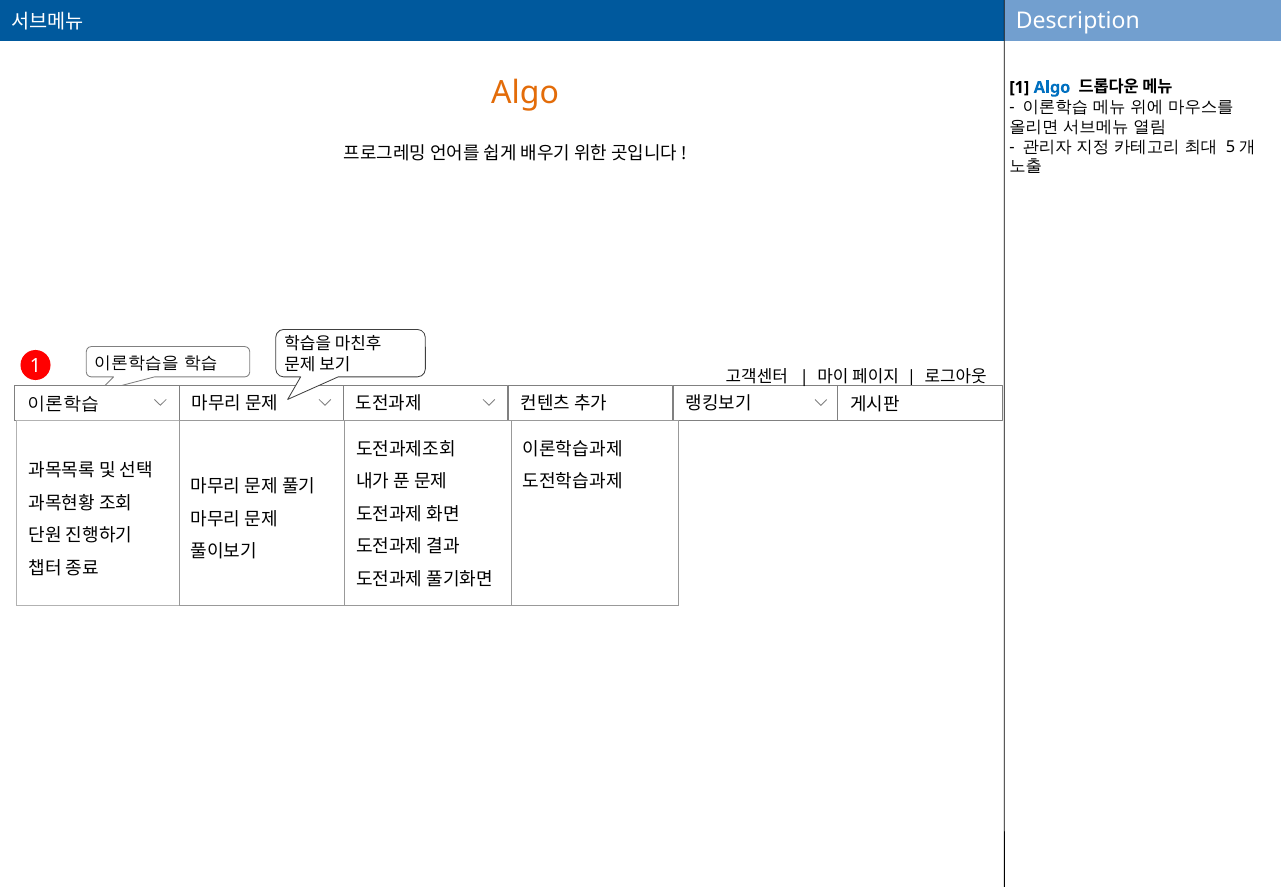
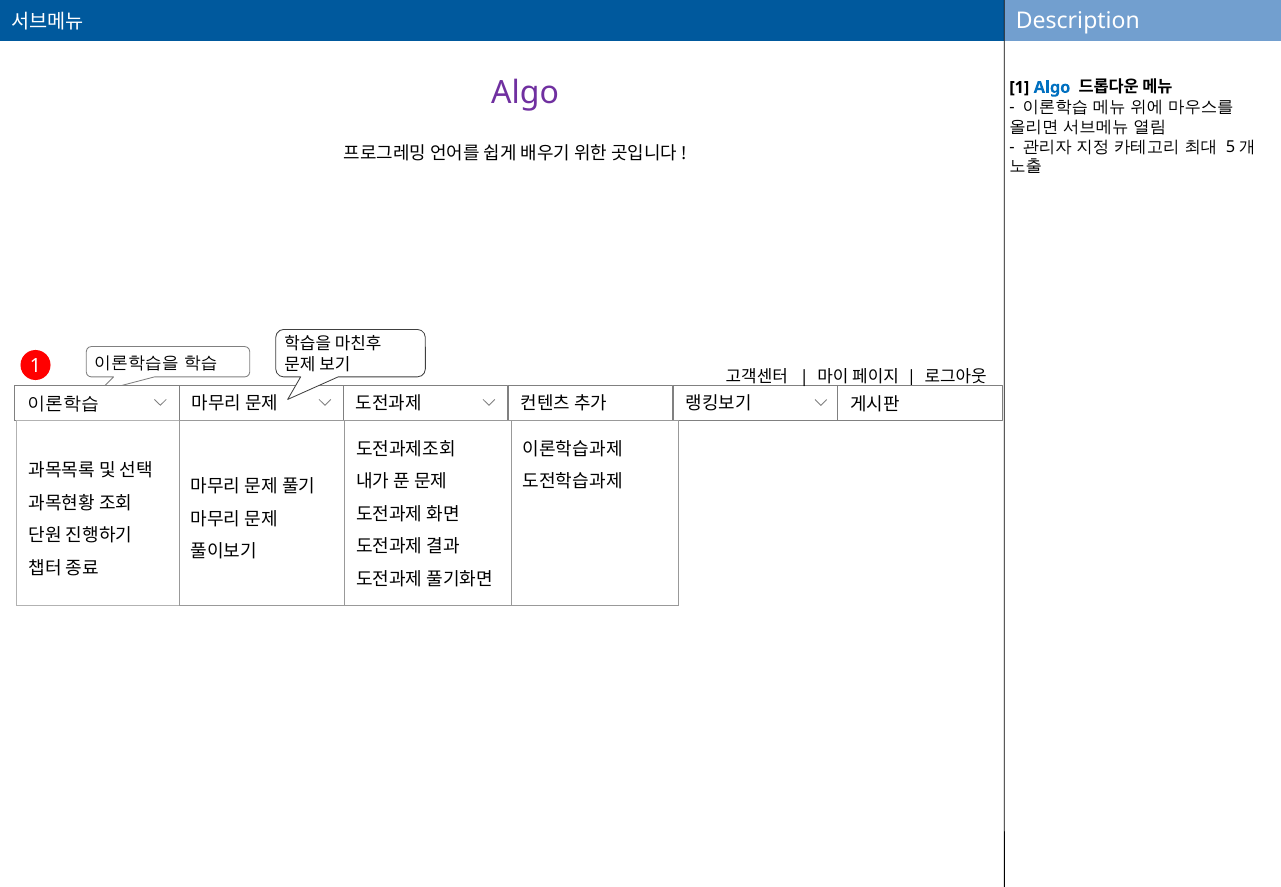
Algo at (525, 93) colour: orange -> purple
